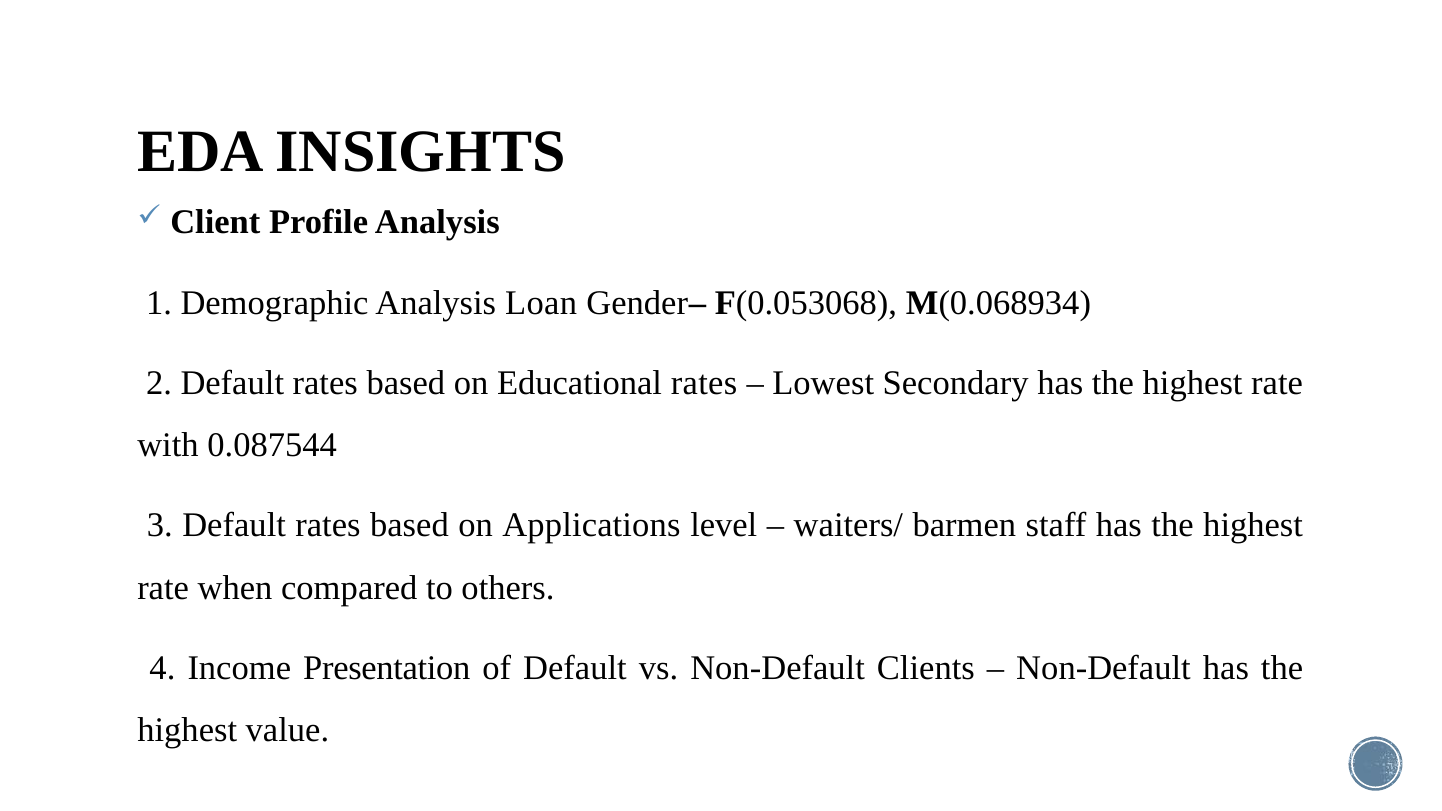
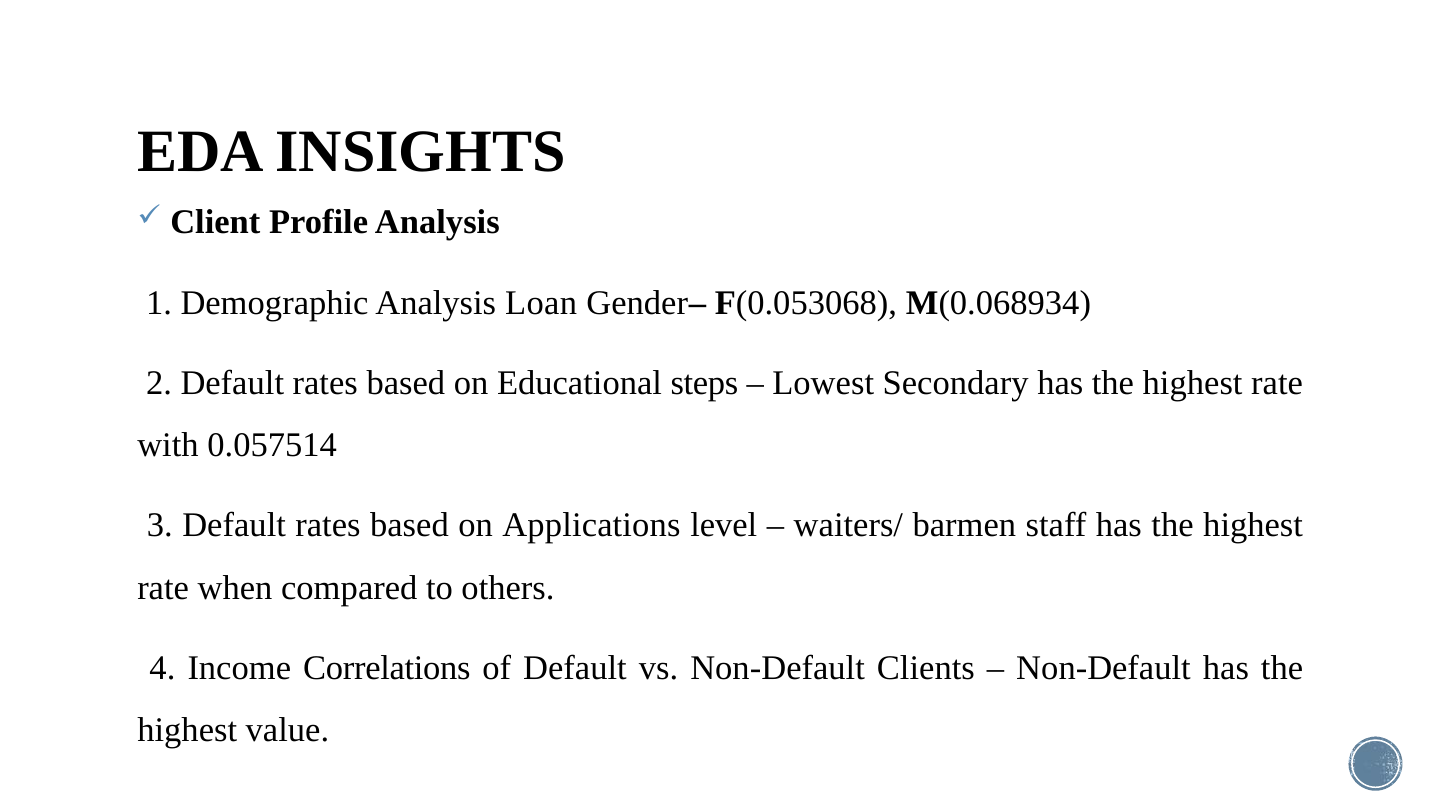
Educational rates: rates -> steps
0.087544: 0.087544 -> 0.057514
Presentation: Presentation -> Correlations
